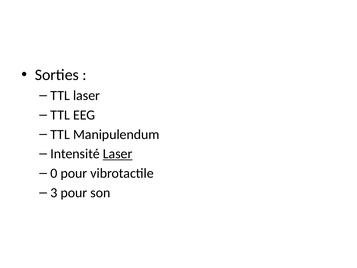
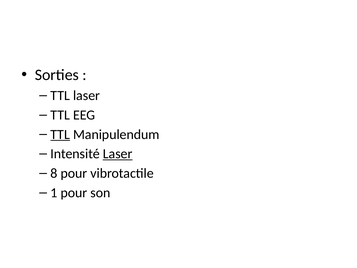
TTL at (60, 134) underline: none -> present
0: 0 -> 8
3: 3 -> 1
